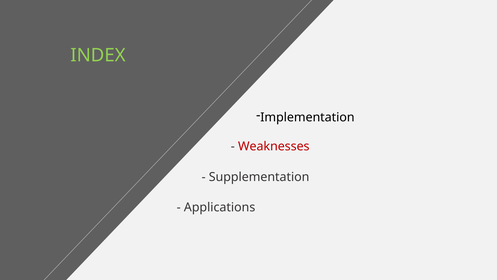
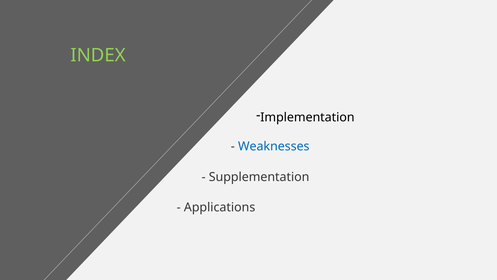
Weaknesses colour: red -> blue
